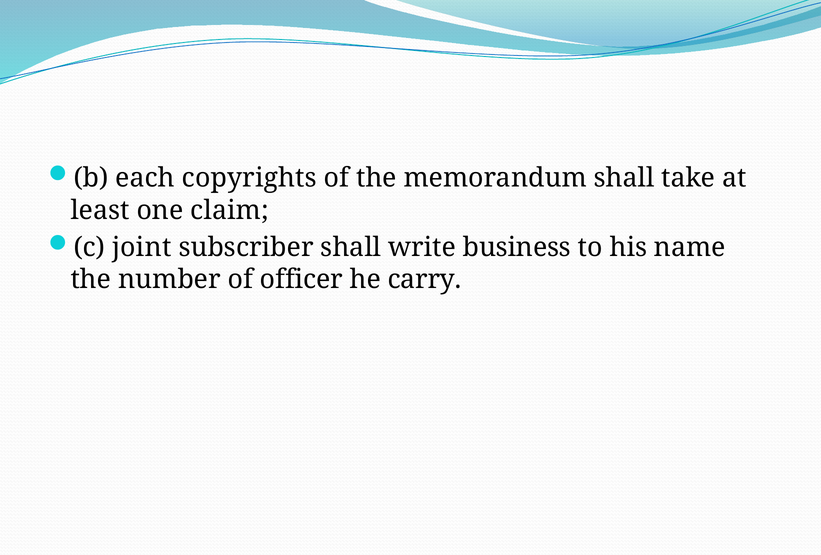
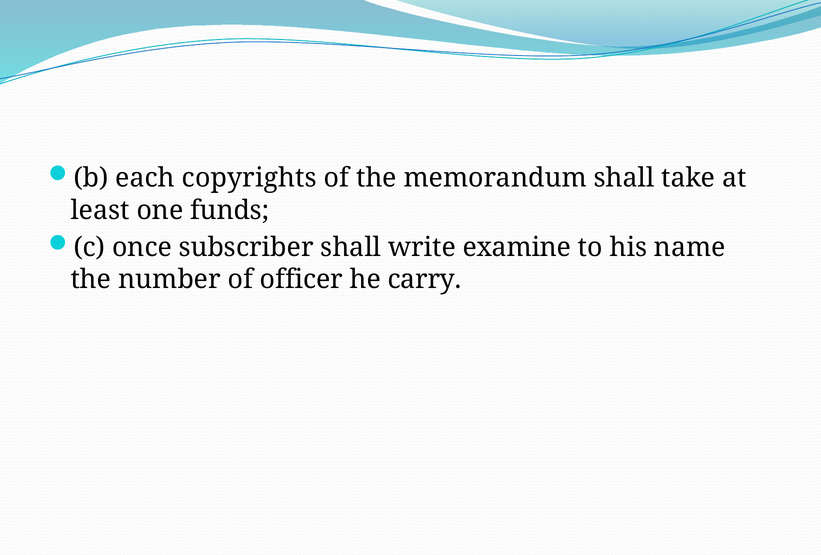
claim: claim -> funds
joint: joint -> once
business: business -> examine
